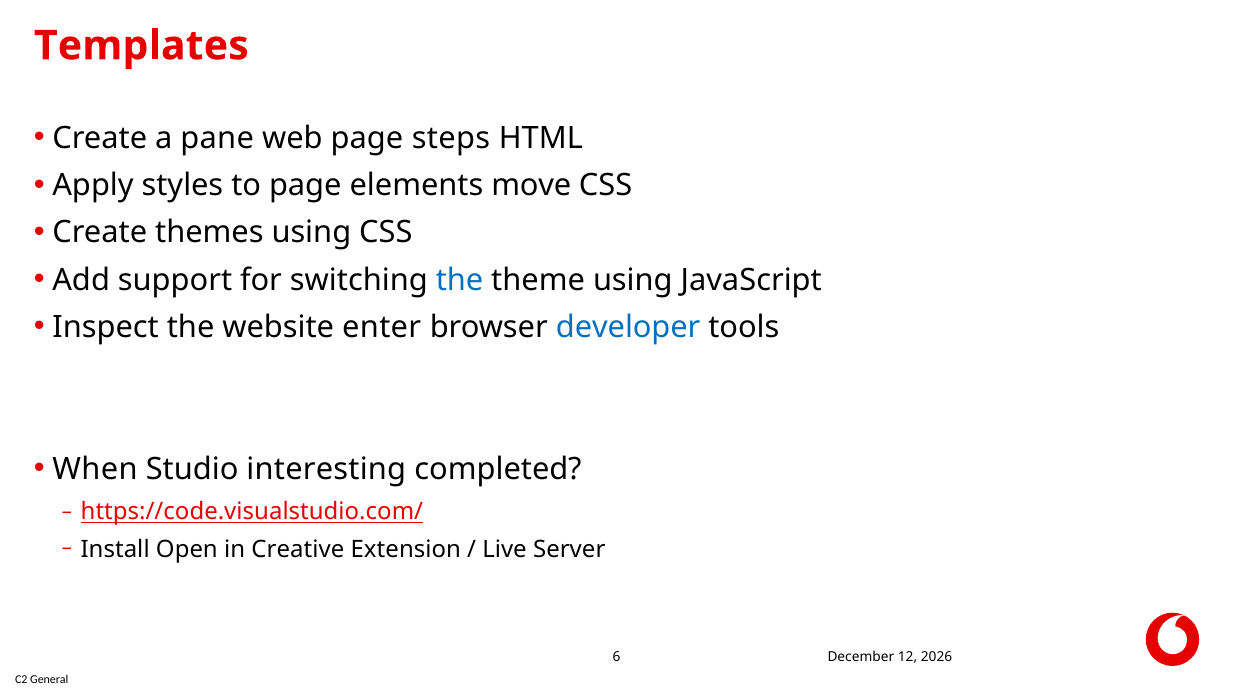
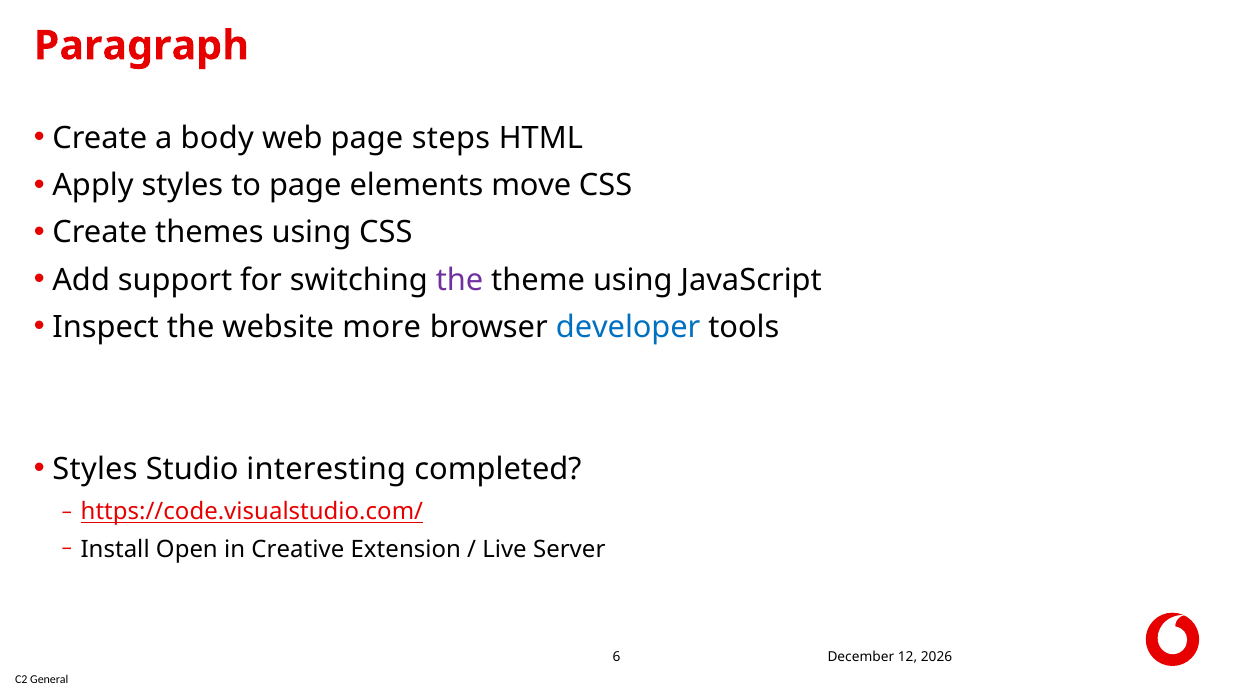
Templates: Templates -> Paragraph
pane: pane -> body
the at (460, 280) colour: blue -> purple
enter: enter -> more
When at (95, 469): When -> Styles
